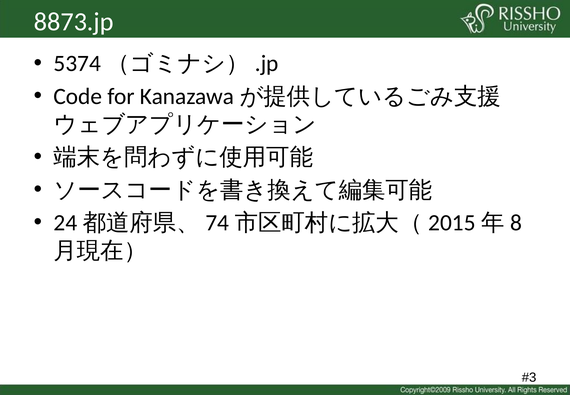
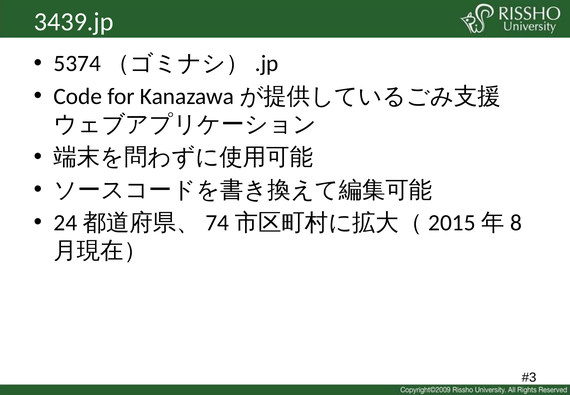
8873.jp: 8873.jp -> 3439.jp
